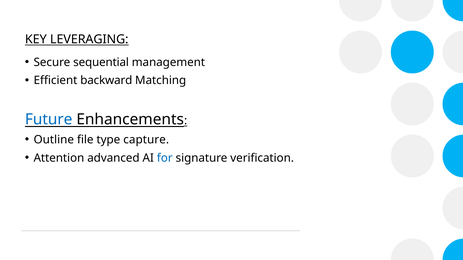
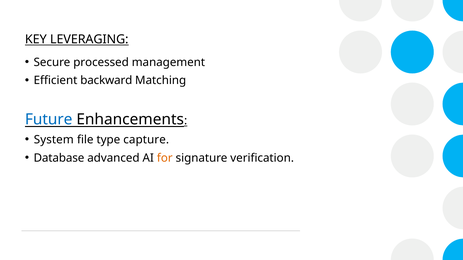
sequential: sequential -> processed
Outline: Outline -> System
Attention: Attention -> Database
for colour: blue -> orange
